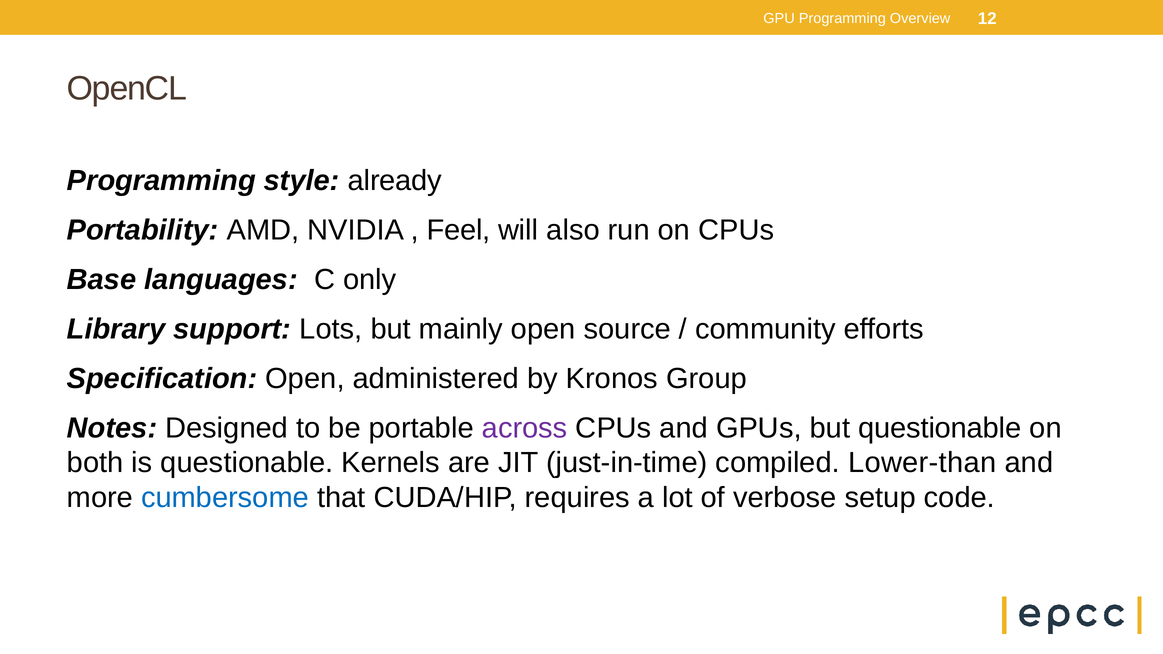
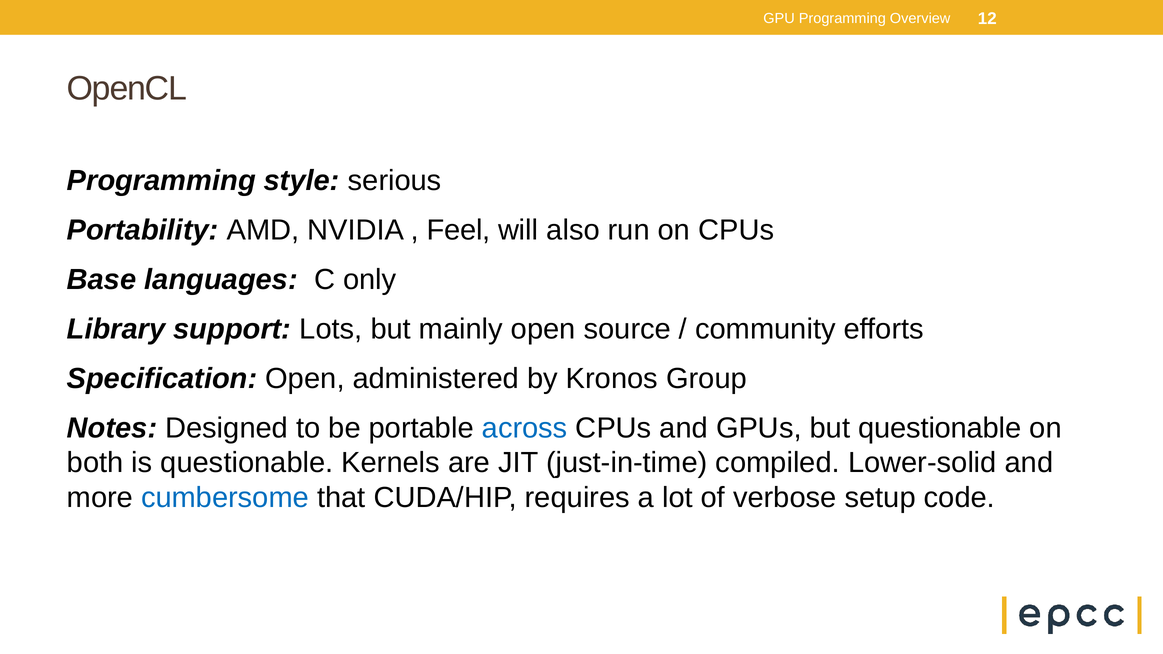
already: already -> serious
across colour: purple -> blue
Lower-than: Lower-than -> Lower-solid
